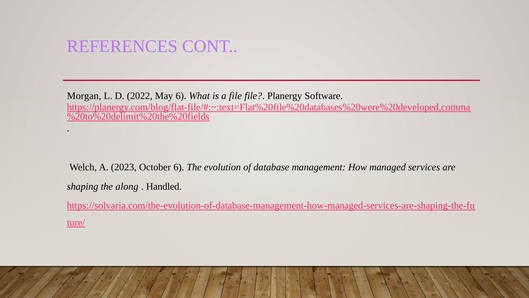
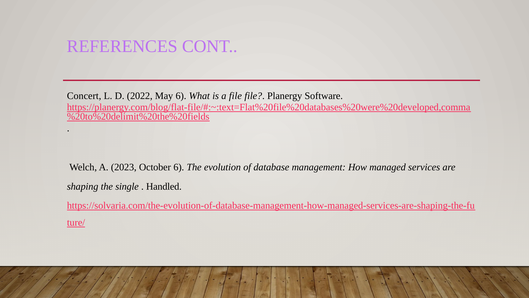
Morgan: Morgan -> Concert
along: along -> single
